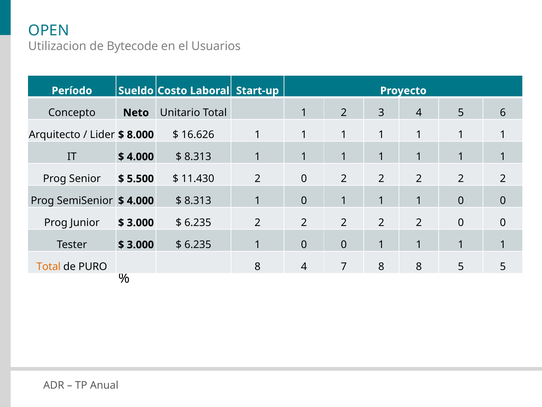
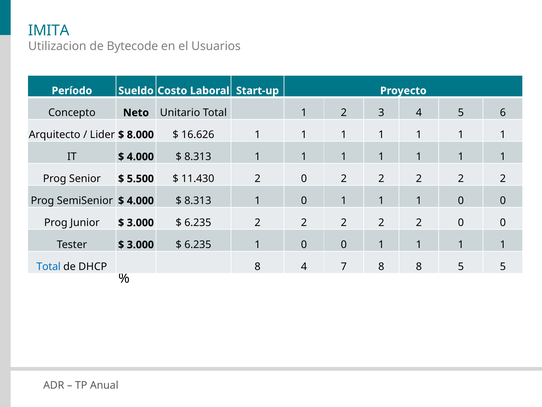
OPEN: OPEN -> IMITA
Total at (49, 266) colour: orange -> blue
PURO: PURO -> DHCP
